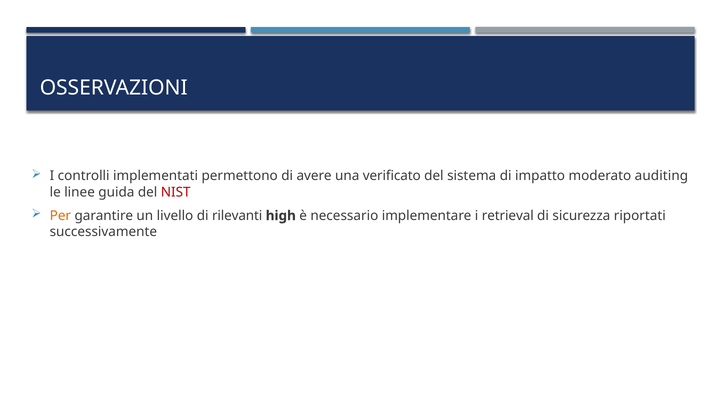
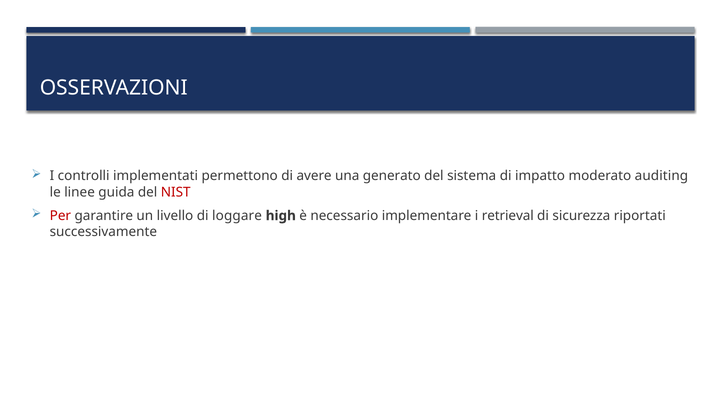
verificato: verificato -> generato
Per colour: orange -> red
rilevanti: rilevanti -> loggare
